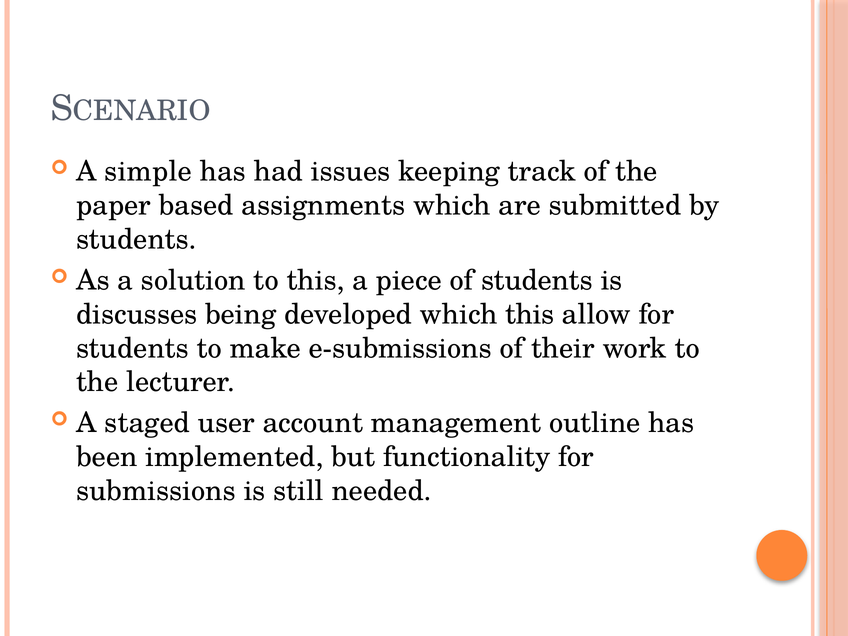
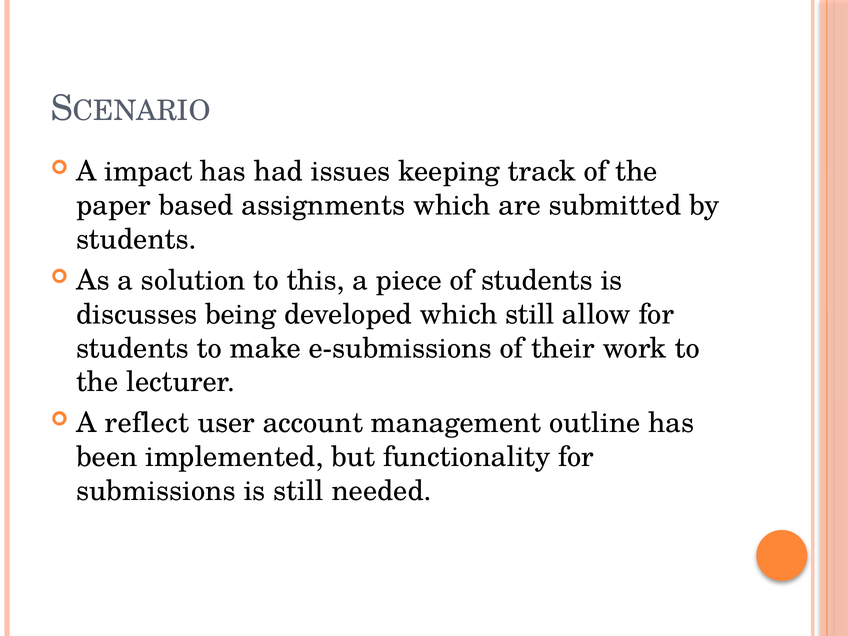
simple: simple -> impact
which this: this -> still
staged: staged -> reflect
